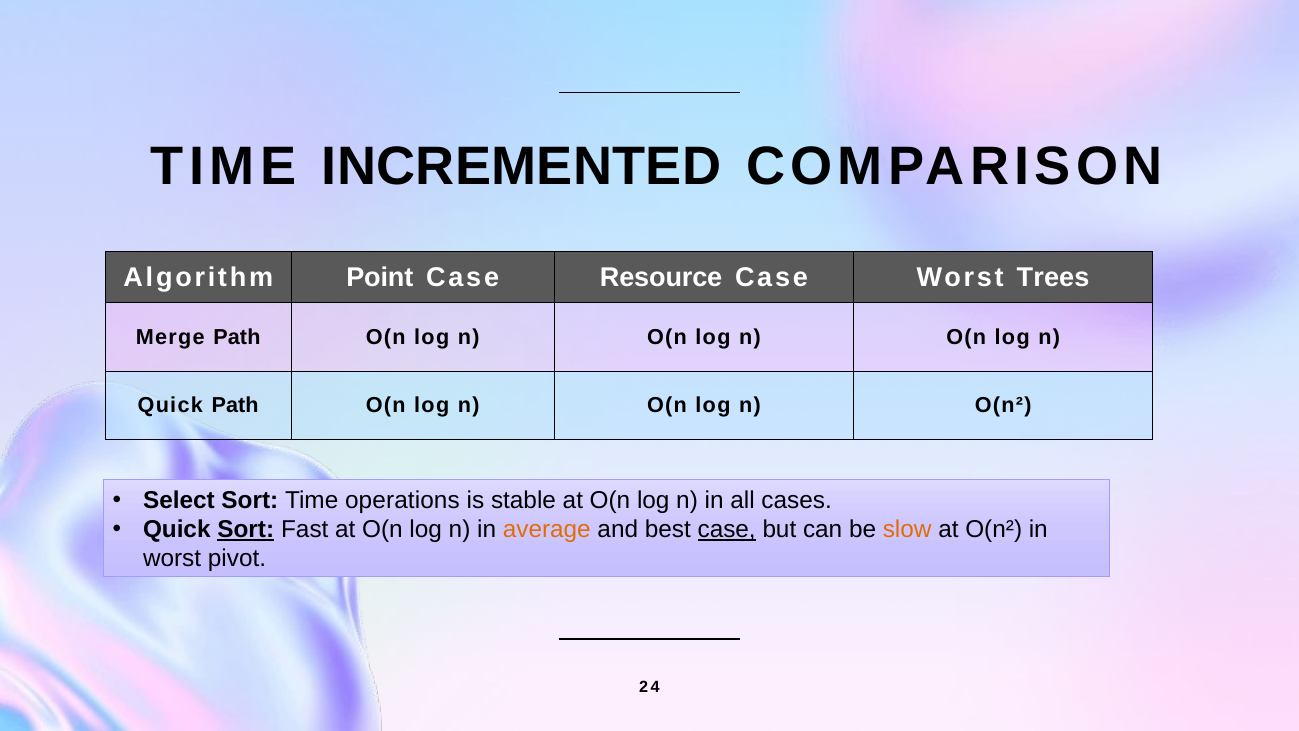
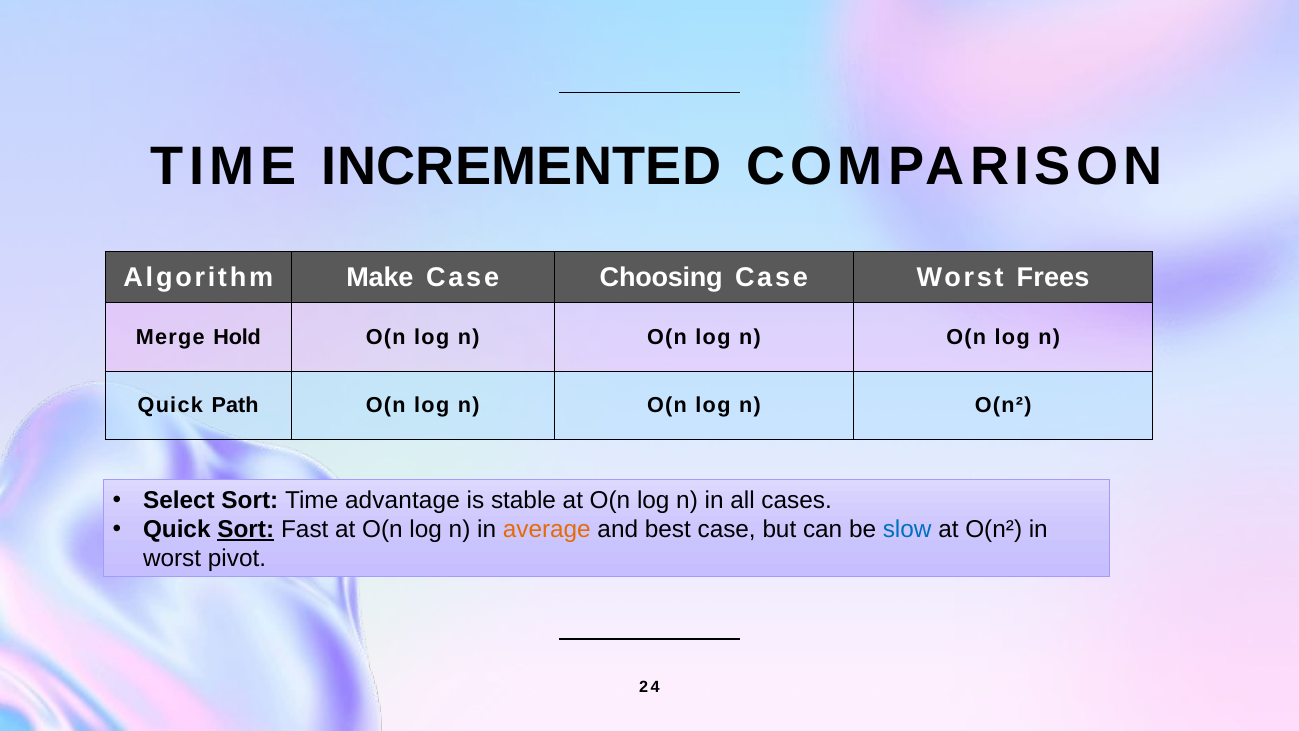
Point: Point -> Make
Resource: Resource -> Choosing
Trees: Trees -> Frees
Merge Path: Path -> Hold
operations: operations -> advantage
case at (727, 529) underline: present -> none
slow colour: orange -> blue
